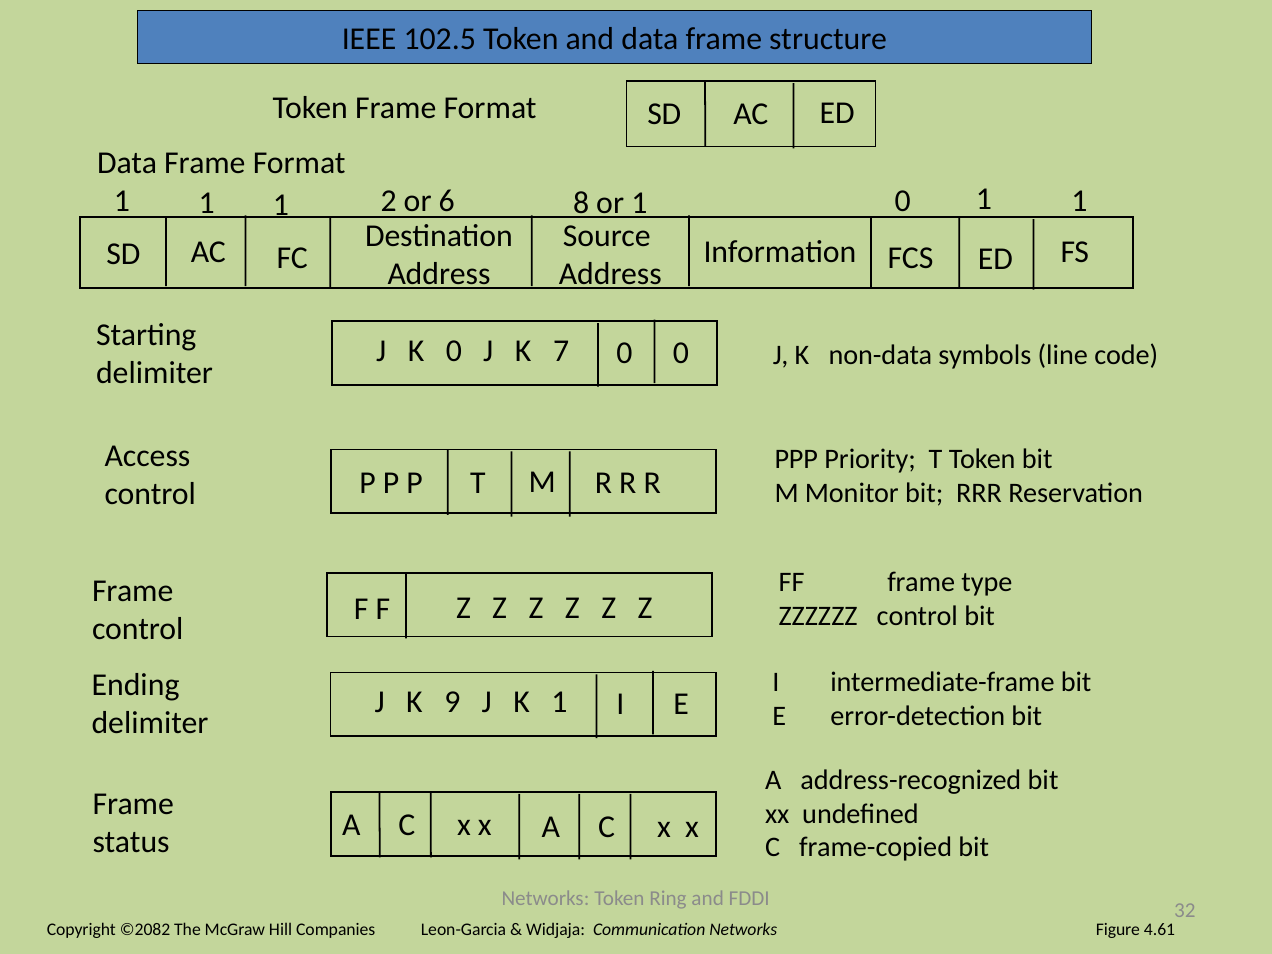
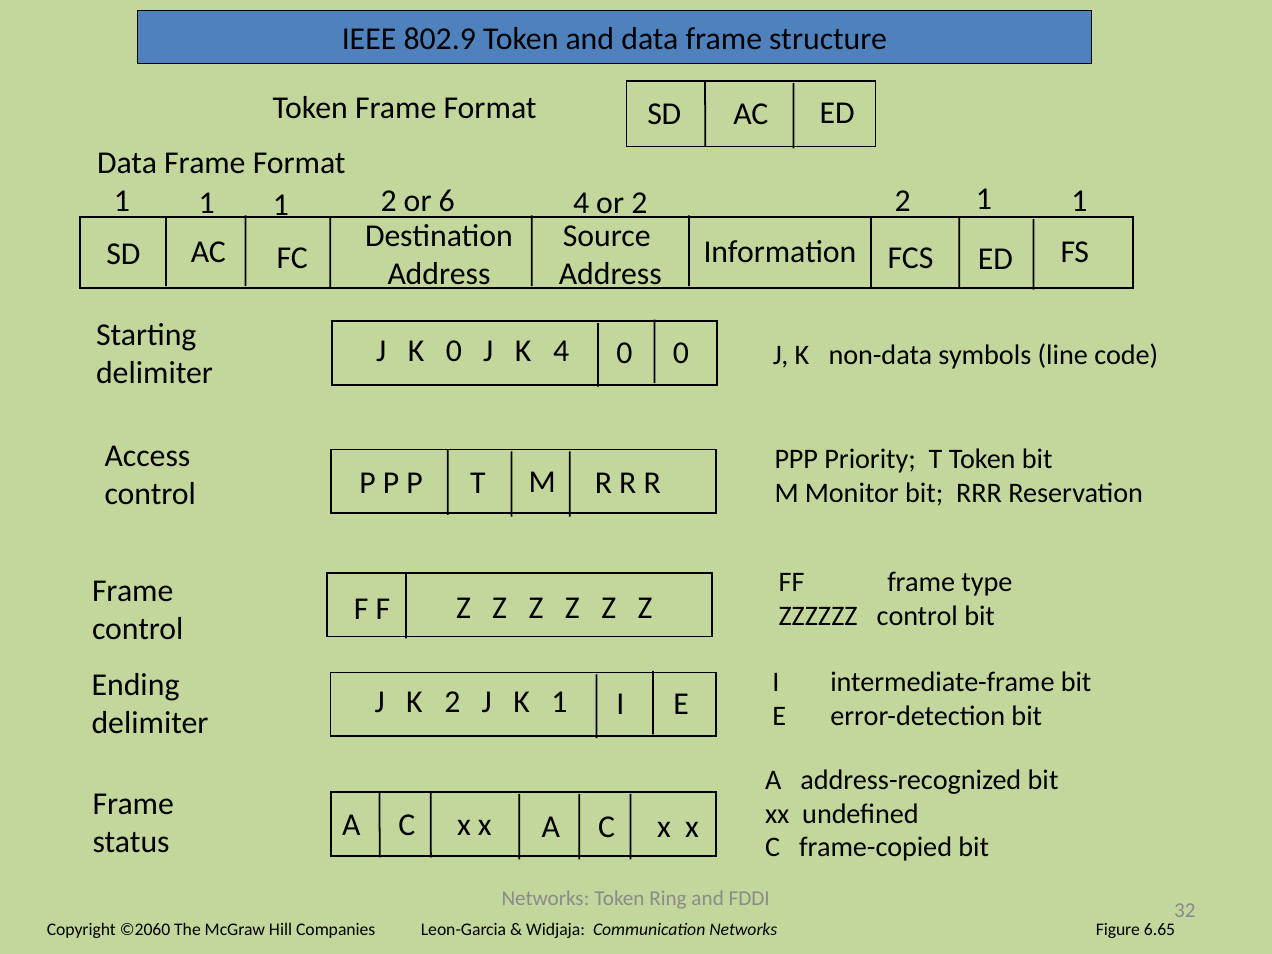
102.5: 102.5 -> 802.9
6 8: 8 -> 4
or 1: 1 -> 2
1 0: 0 -> 2
K 7: 7 -> 4
K 9: 9 -> 2
©2082: ©2082 -> ©2060
4.61: 4.61 -> 6.65
